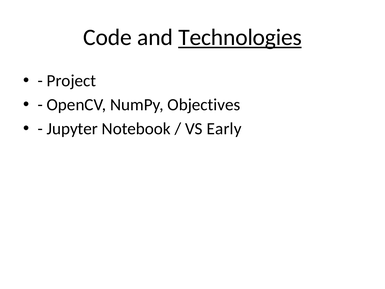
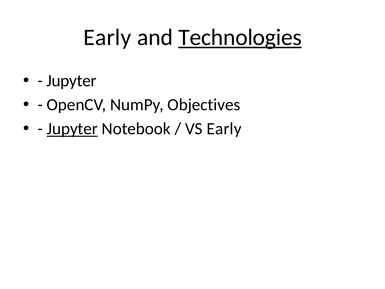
Code at (107, 37): Code -> Early
Project at (71, 81): Project -> Jupyter
Jupyter at (72, 129) underline: none -> present
